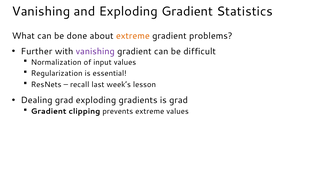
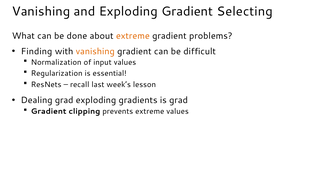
Statistics: Statistics -> Selecting
Further: Further -> Finding
vanishing at (95, 51) colour: purple -> orange
